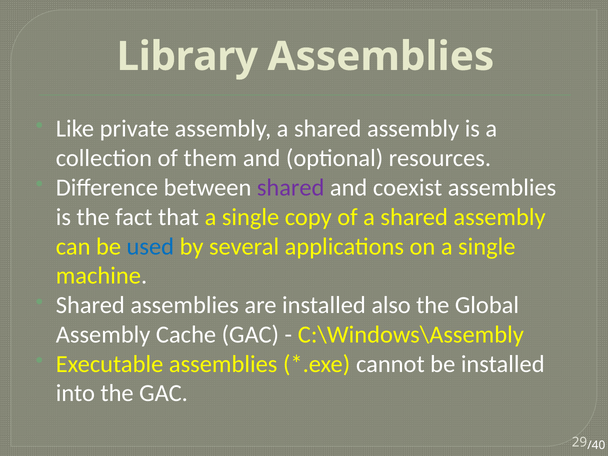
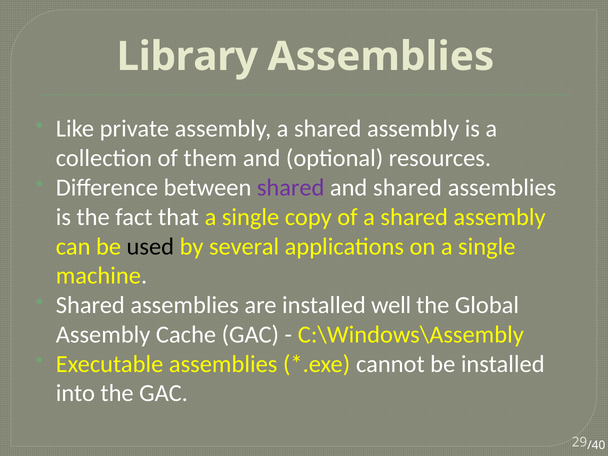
and coexist: coexist -> shared
used colour: blue -> black
also: also -> well
